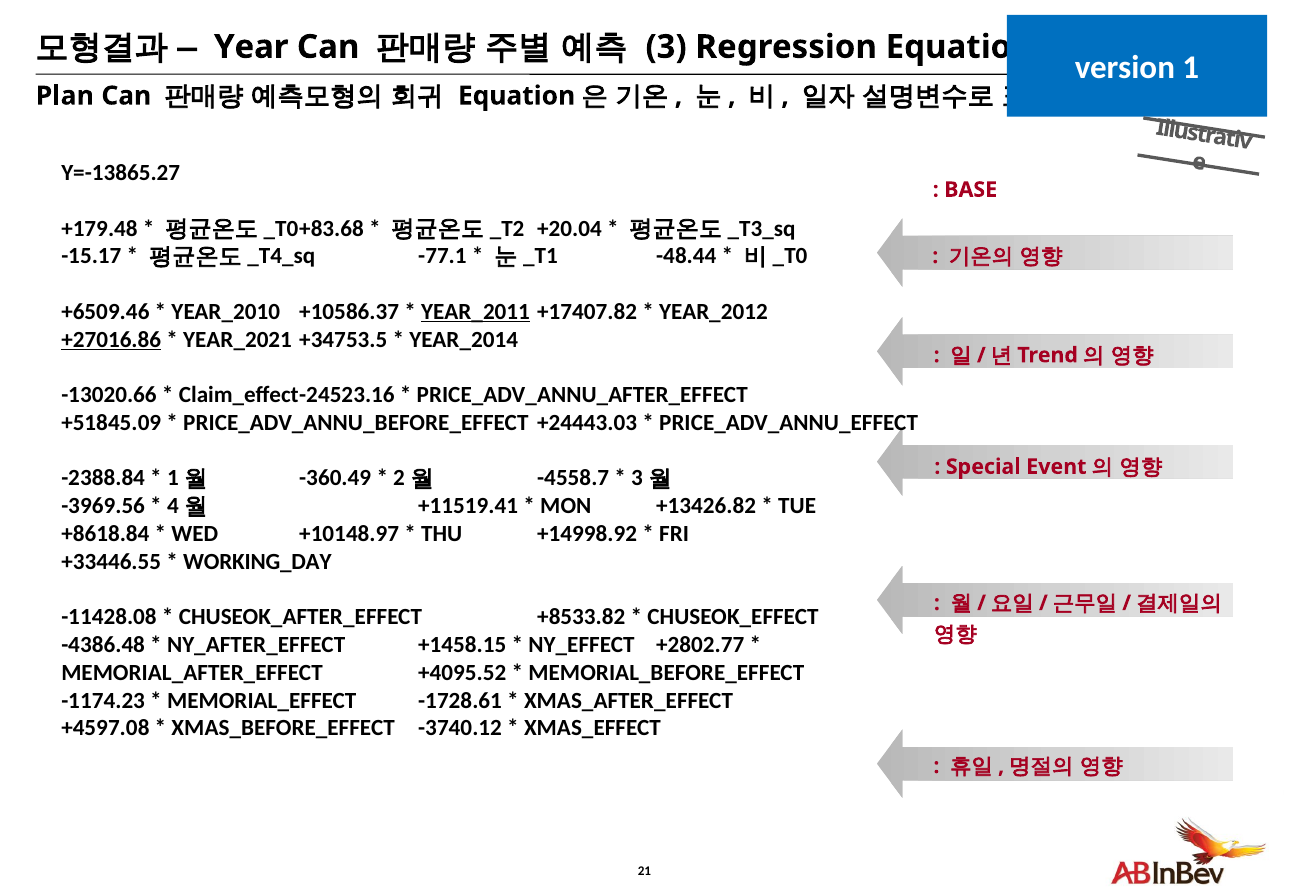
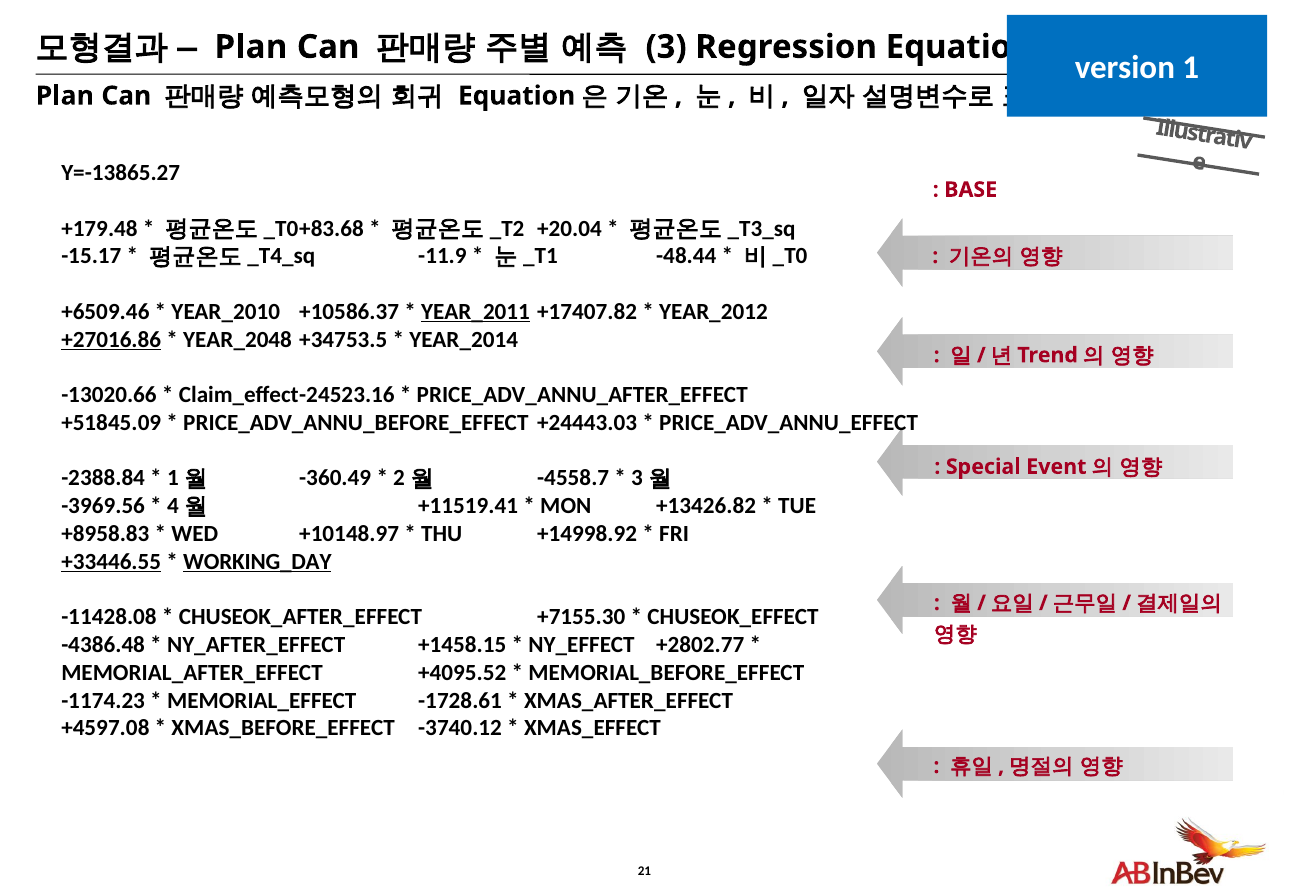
Year at (251, 47): Year -> Plan
-77.1: -77.1 -> -11.9
YEAR_2021: YEAR_2021 -> YEAR_2048
+8618.84: +8618.84 -> +8958.83
+33446.55 underline: none -> present
WORKING_DAY underline: none -> present
+8533.82: +8533.82 -> +7155.30
